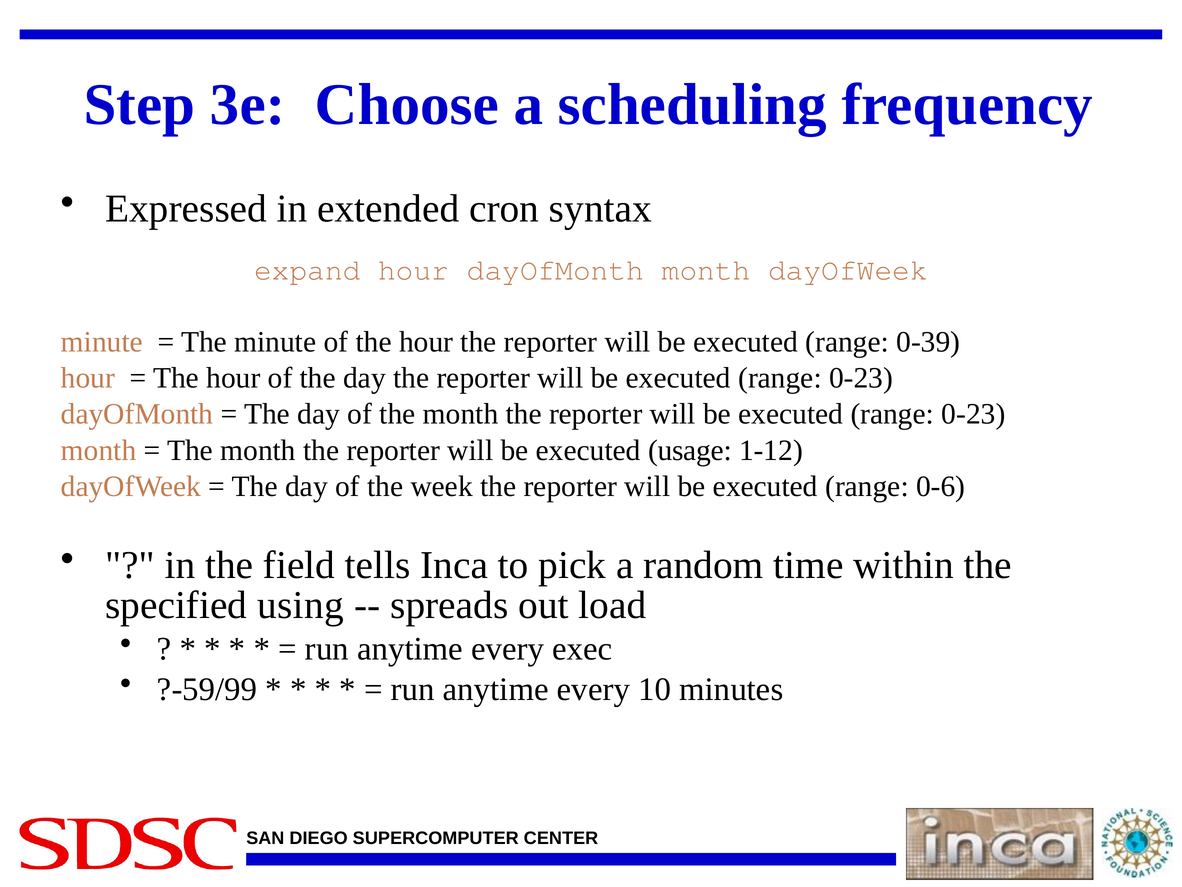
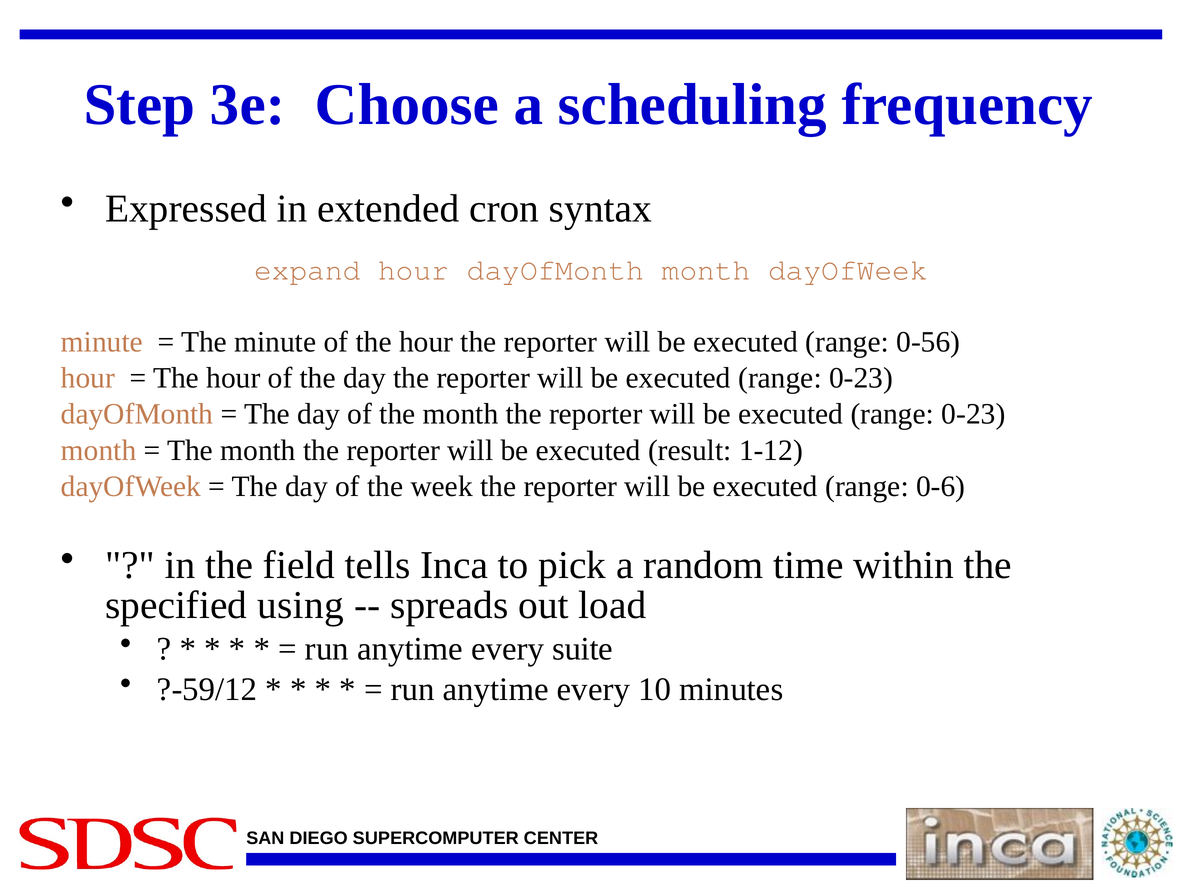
0-39: 0-39 -> 0-56
usage: usage -> result
exec: exec -> suite
?-59/99: ?-59/99 -> ?-59/12
